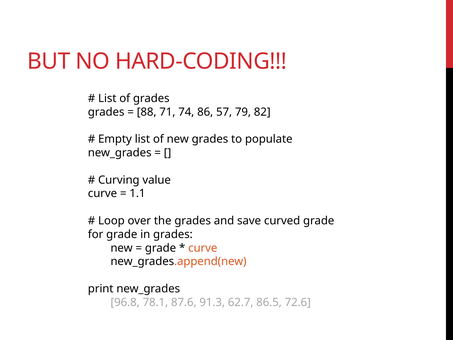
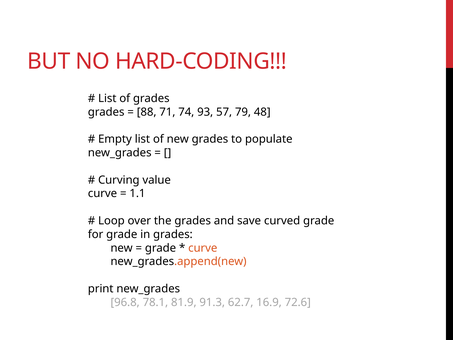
86: 86 -> 93
82: 82 -> 48
87.6: 87.6 -> 81.9
86.5: 86.5 -> 16.9
